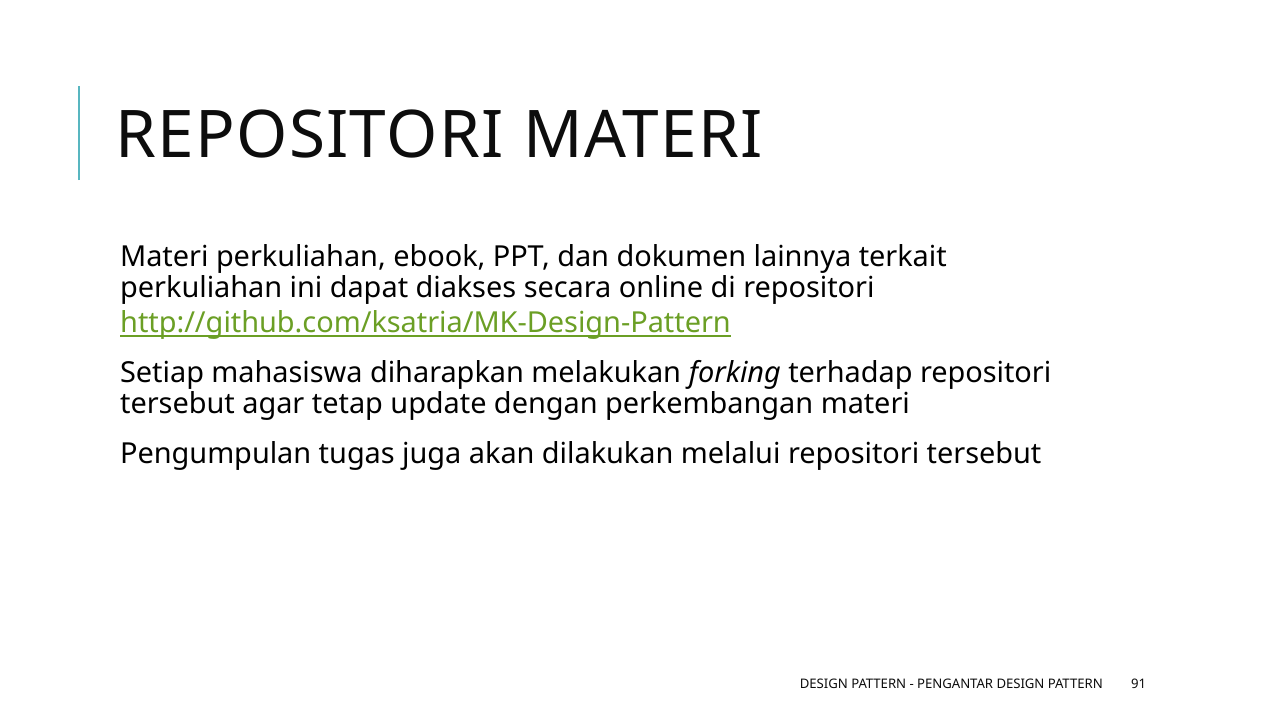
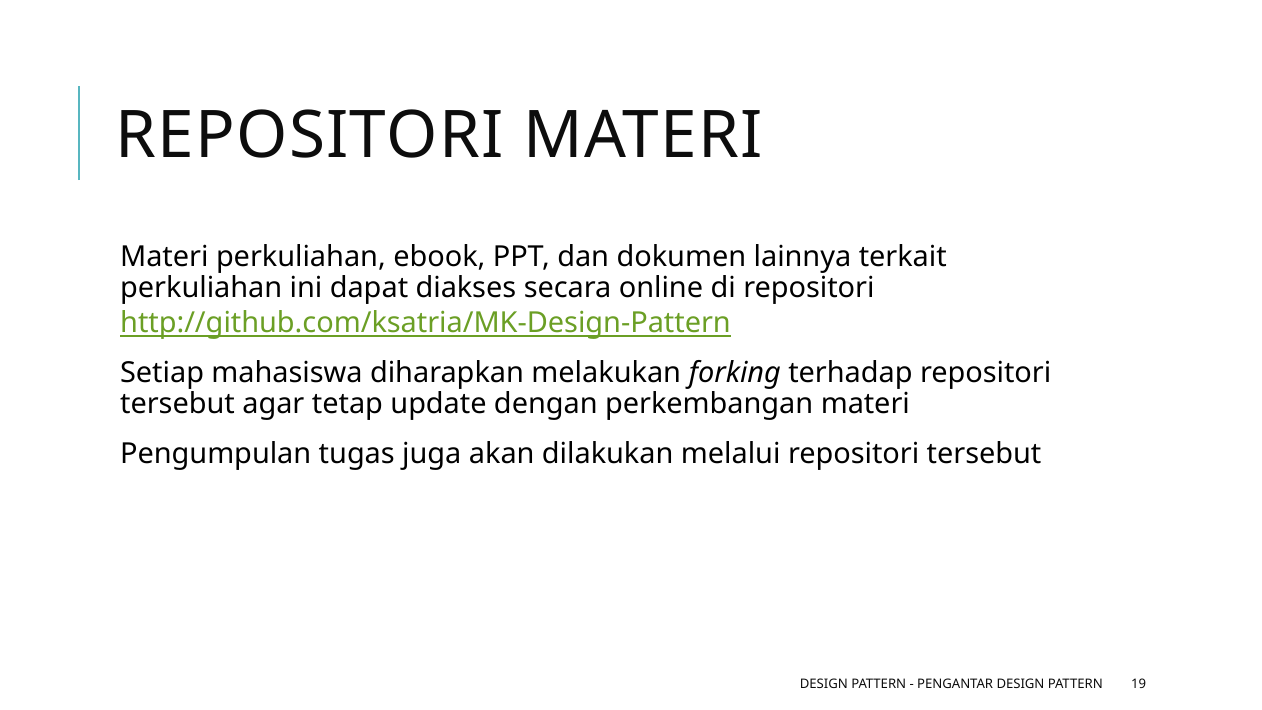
91: 91 -> 19
